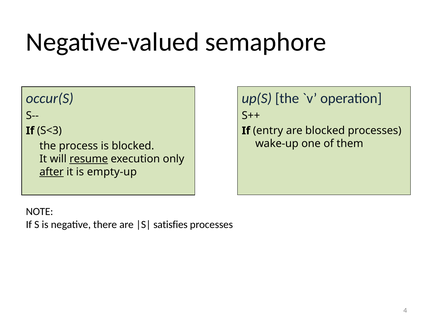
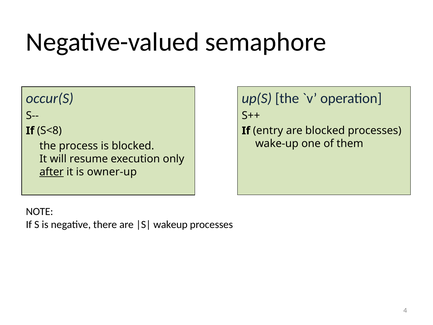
S<3: S<3 -> S<8
resume underline: present -> none
empty-up: empty-up -> owner-up
satisfies: satisfies -> wakeup
